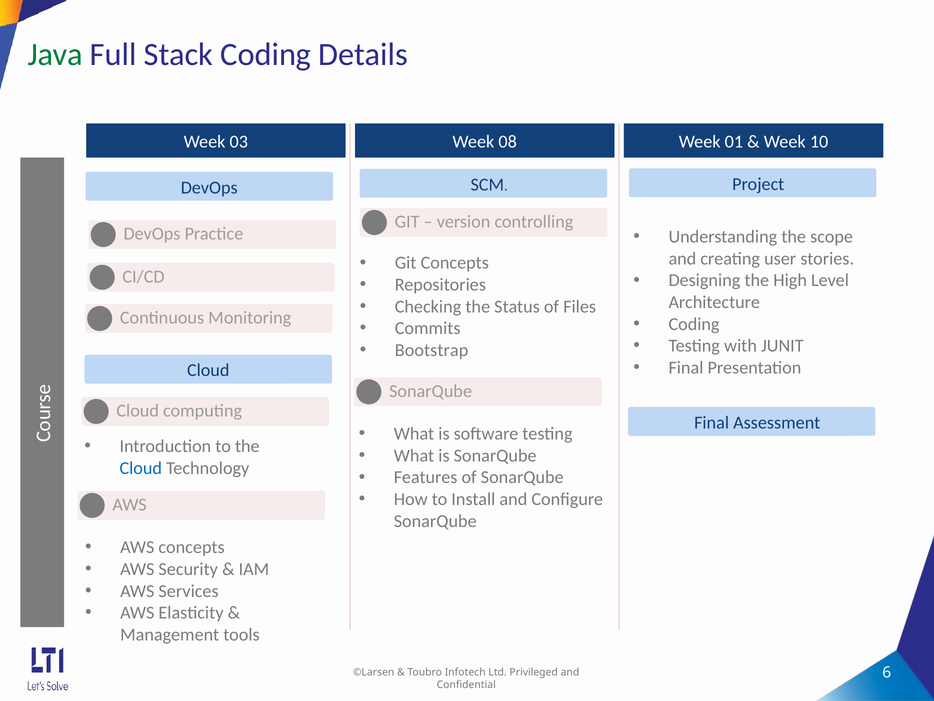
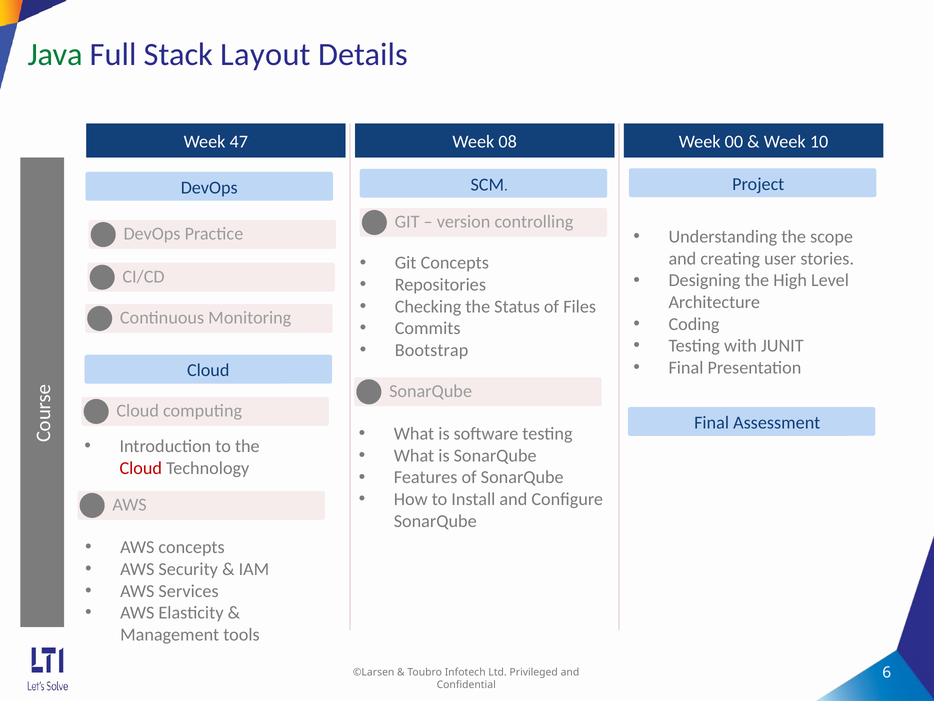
Stack Coding: Coding -> Layout
03: 03 -> 47
01: 01 -> 00
Cloud at (141, 468) colour: blue -> red
